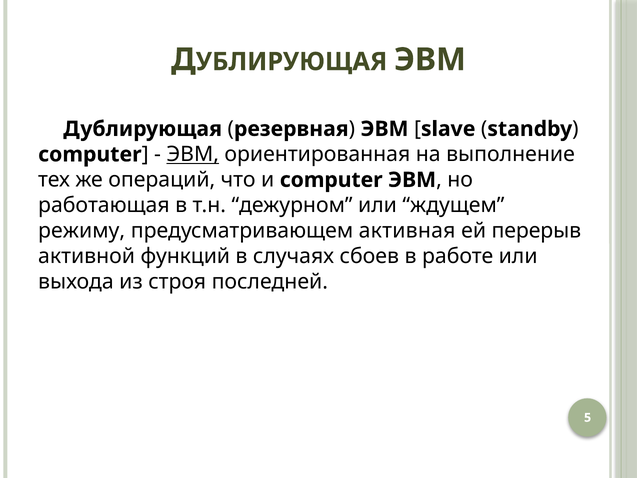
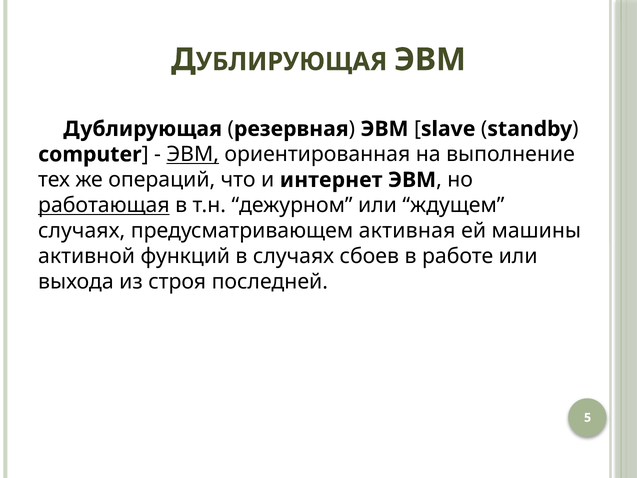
и computer: computer -> интернет
работающая underline: none -> present
режиму at (82, 231): режиму -> случаях
перерыв: перерыв -> машины
